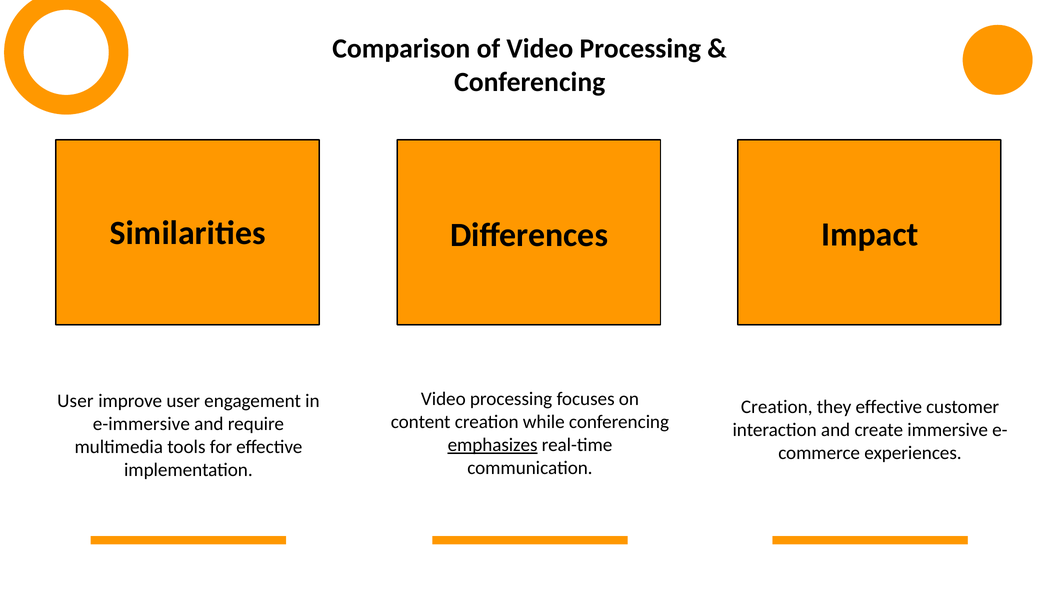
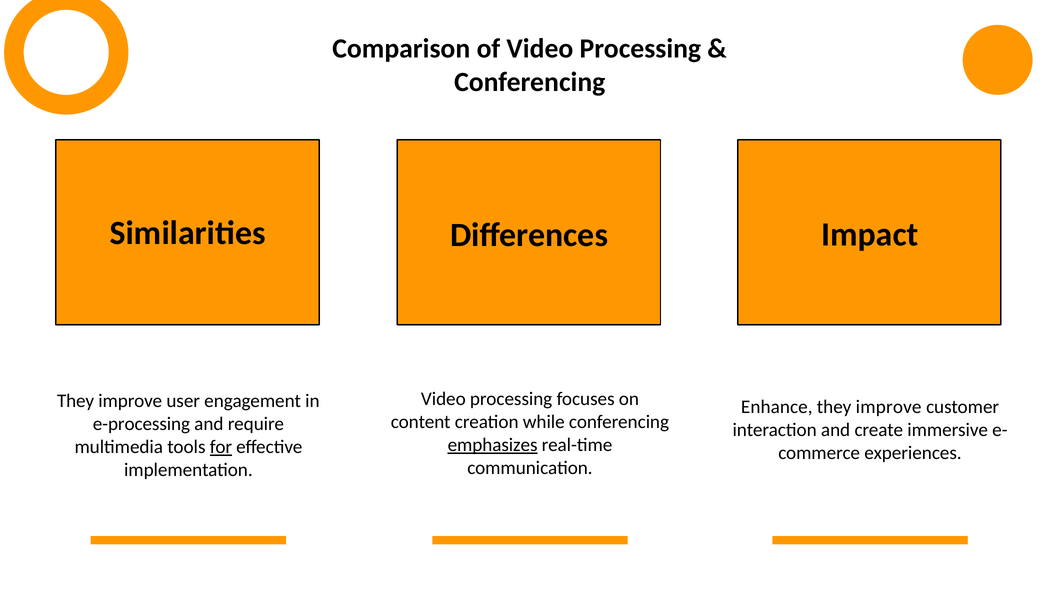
User at (75, 400): User -> They
Creation at (777, 406): Creation -> Enhance
effective at (889, 406): effective -> improve
e-immersive: e-immersive -> e-processing
for underline: none -> present
